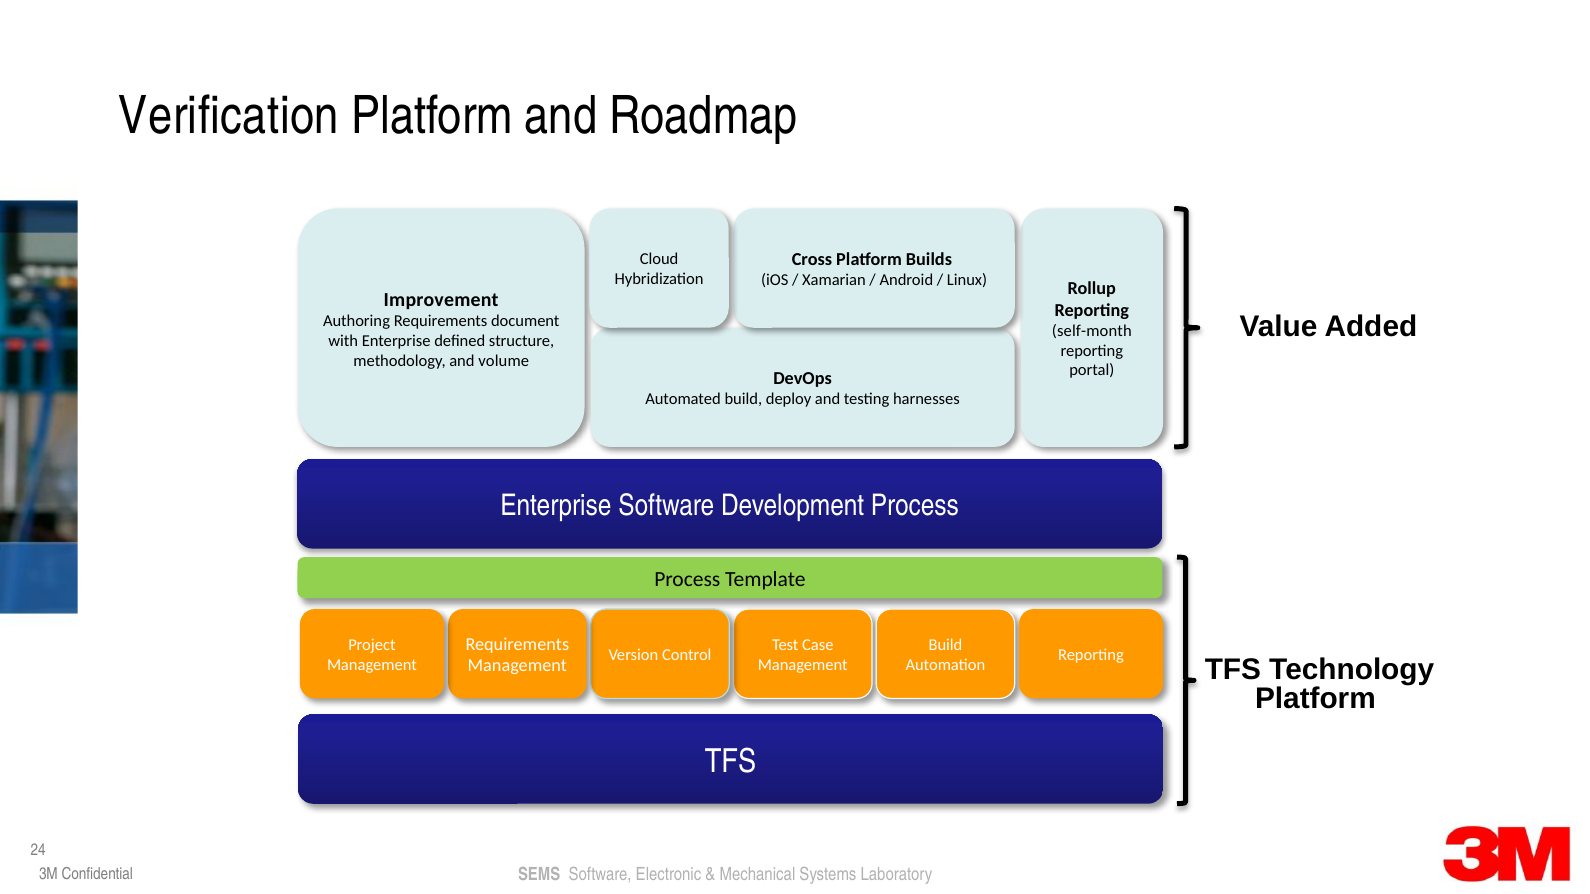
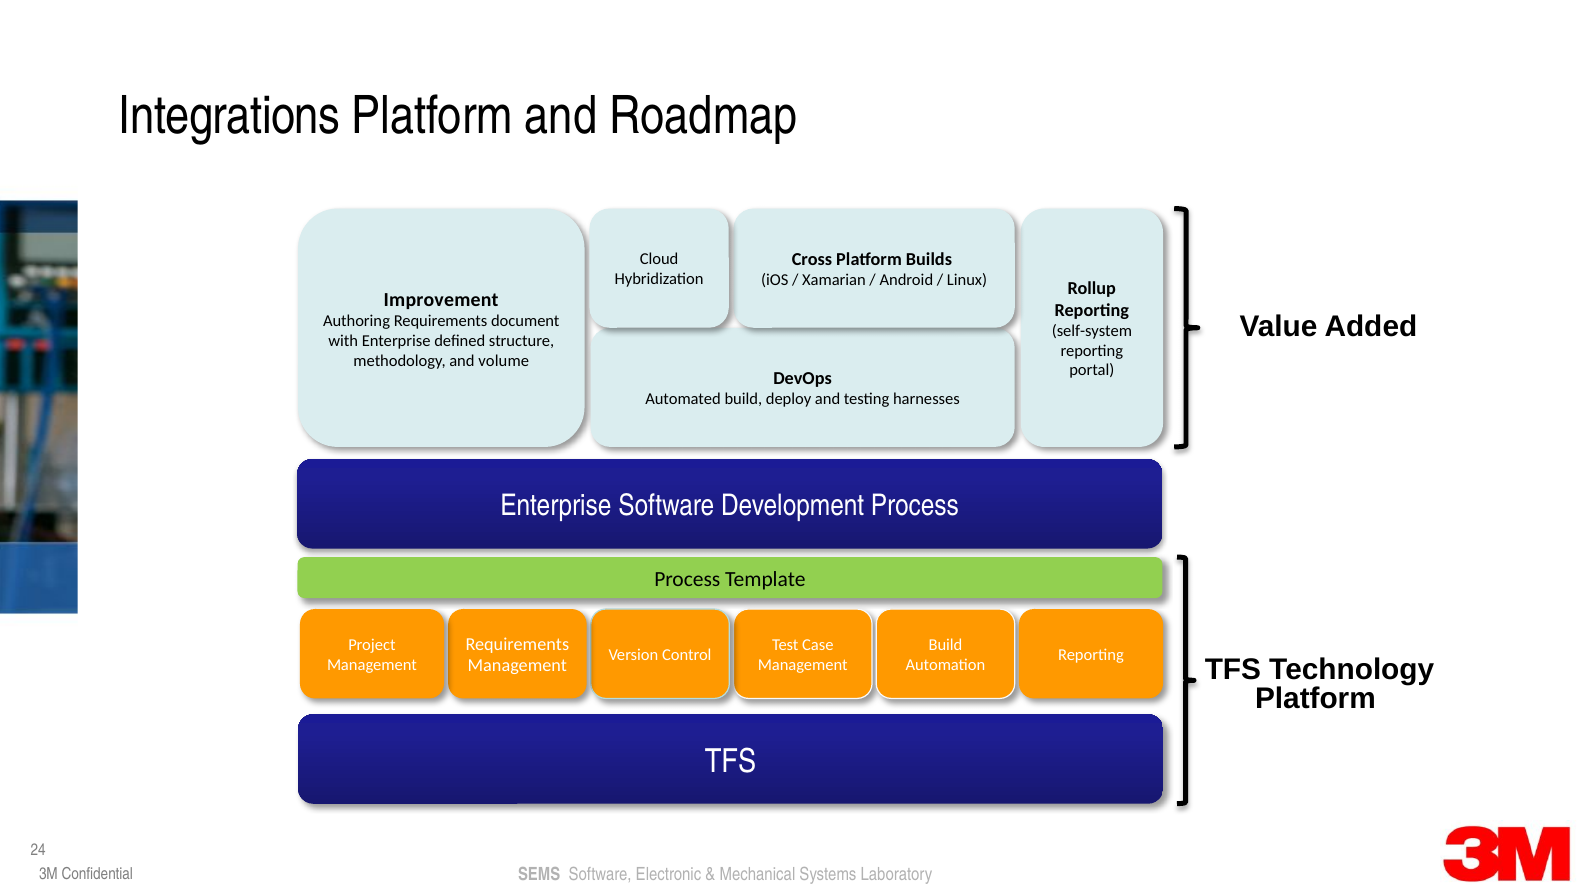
Verification: Verification -> Integrations
self-month: self-month -> self-system
